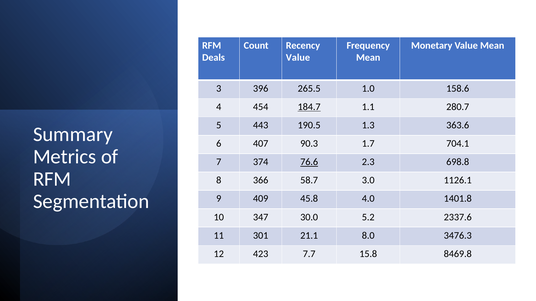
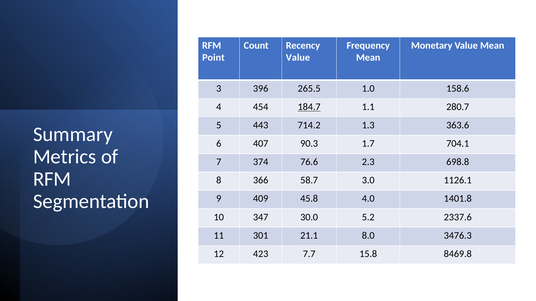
Deals: Deals -> Point
190.5: 190.5 -> 714.2
76.6 underline: present -> none
